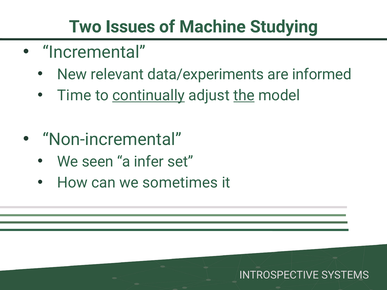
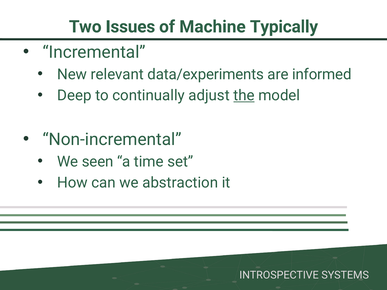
Studying: Studying -> Typically
Time: Time -> Deep
continually underline: present -> none
infer: infer -> time
sometimes: sometimes -> abstraction
